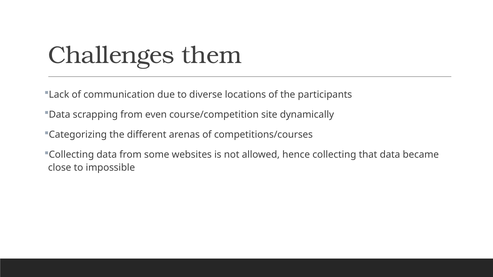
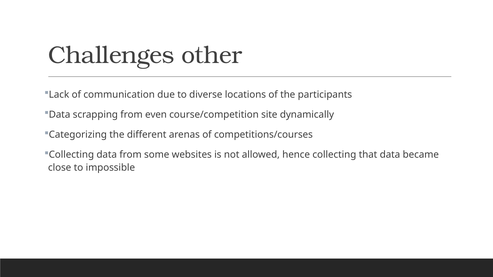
them: them -> other
